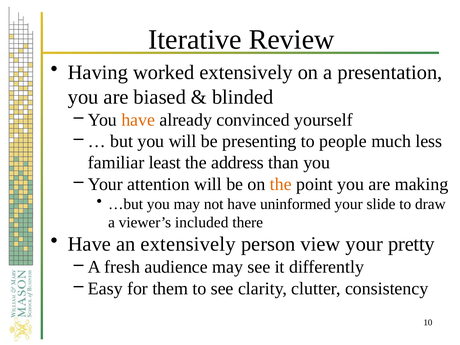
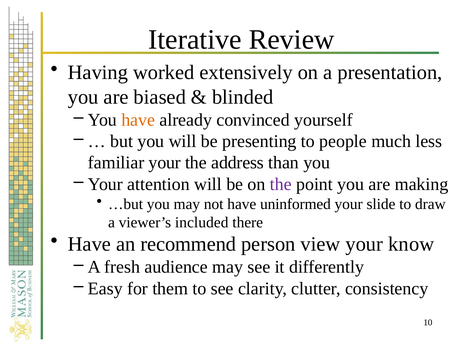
familiar least: least -> your
the at (281, 184) colour: orange -> purple
an extensively: extensively -> recommend
pretty: pretty -> know
